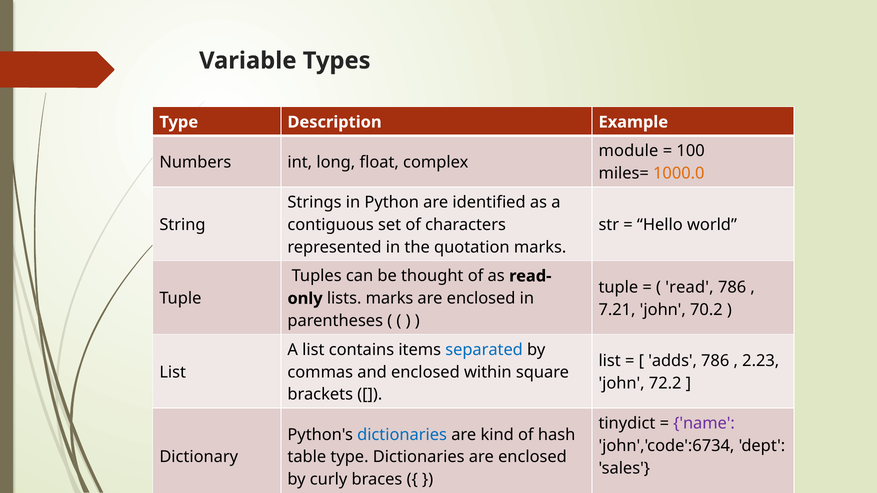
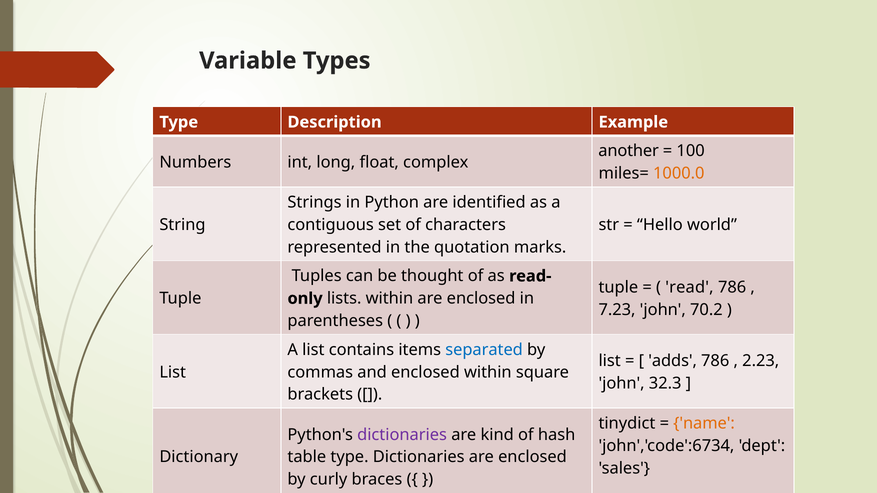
module: module -> another
lists marks: marks -> within
7.21: 7.21 -> 7.23
72.2: 72.2 -> 32.3
name colour: purple -> orange
dictionaries at (402, 435) colour: blue -> purple
